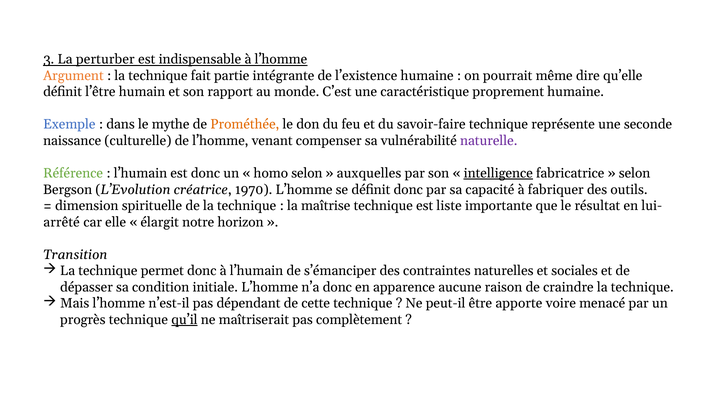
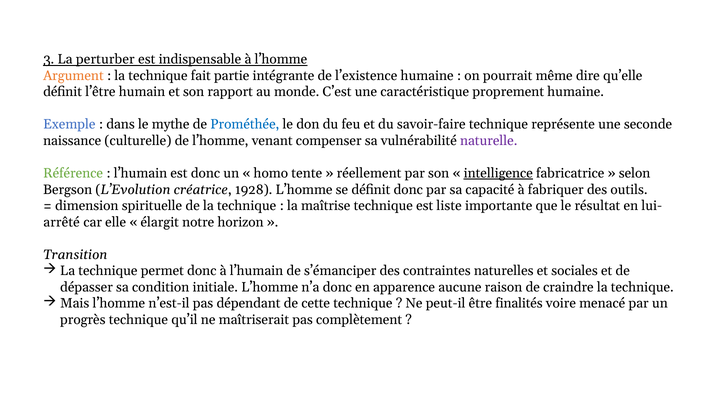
Prométhée colour: orange -> blue
homo selon: selon -> tente
auxquelles: auxquelles -> réellement
1970: 1970 -> 1928
apporte: apporte -> finalités
qu’il underline: present -> none
